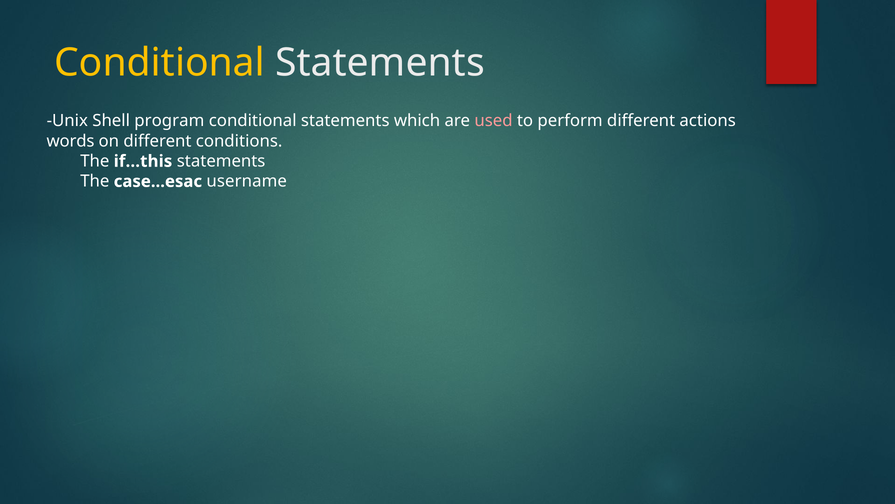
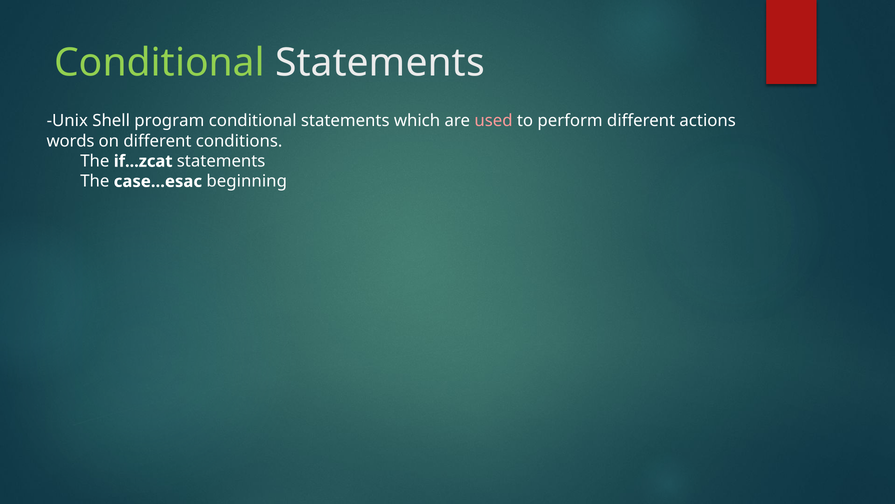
Conditional at (160, 63) colour: yellow -> light green
if...this: if...this -> if...zcat
username: username -> beginning
